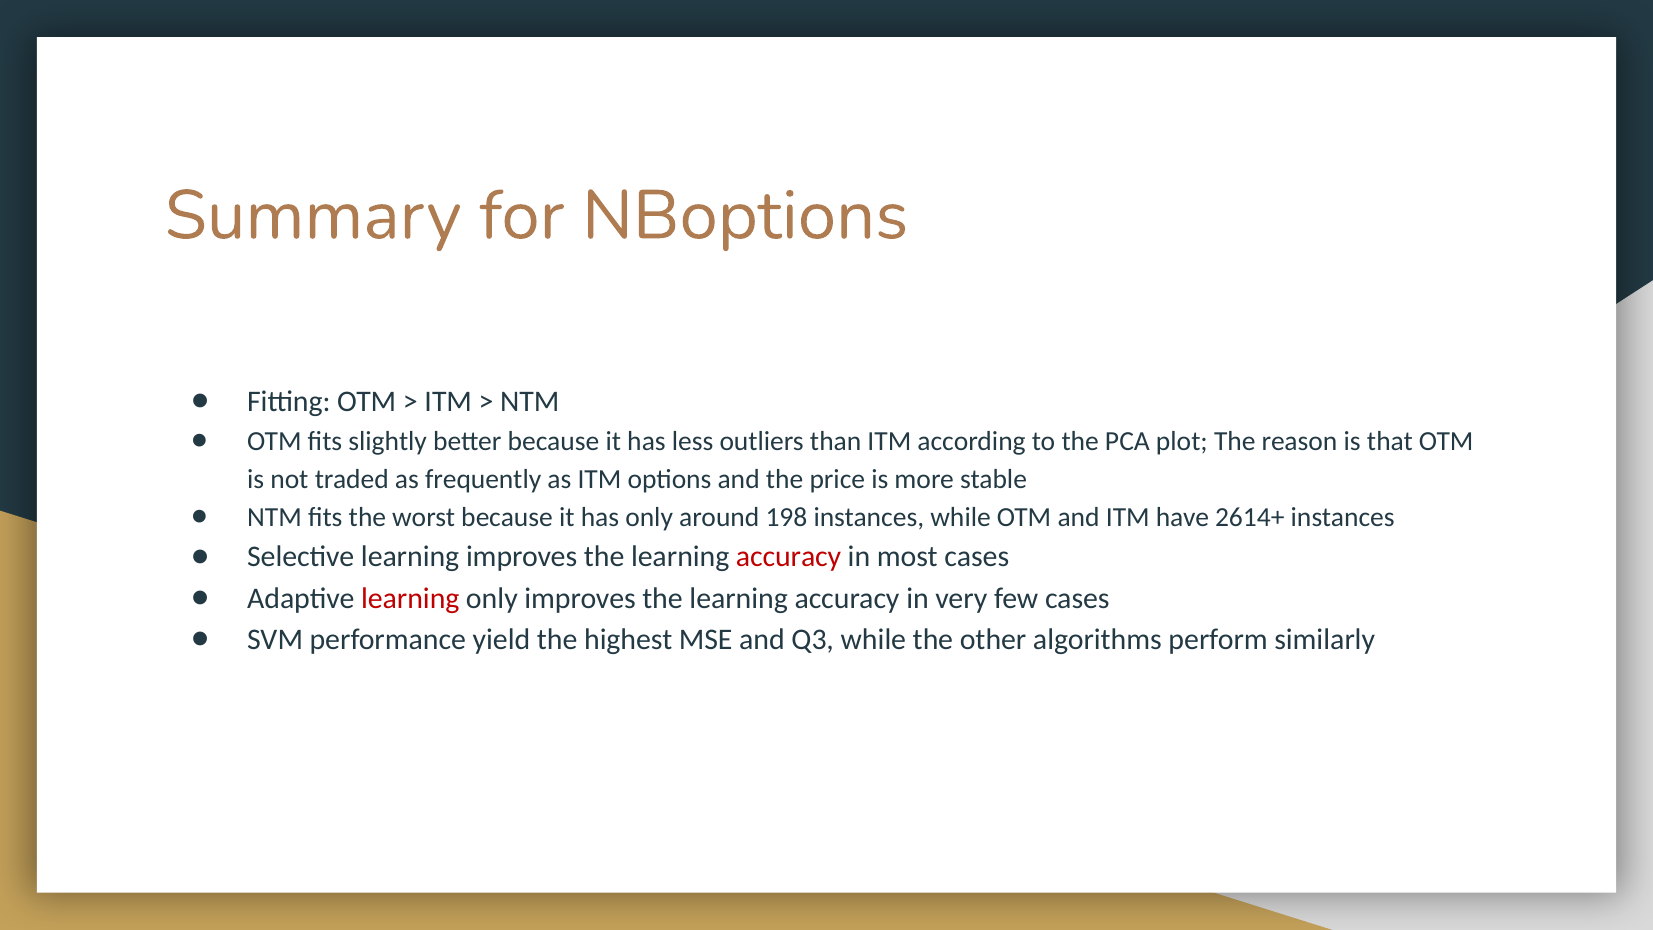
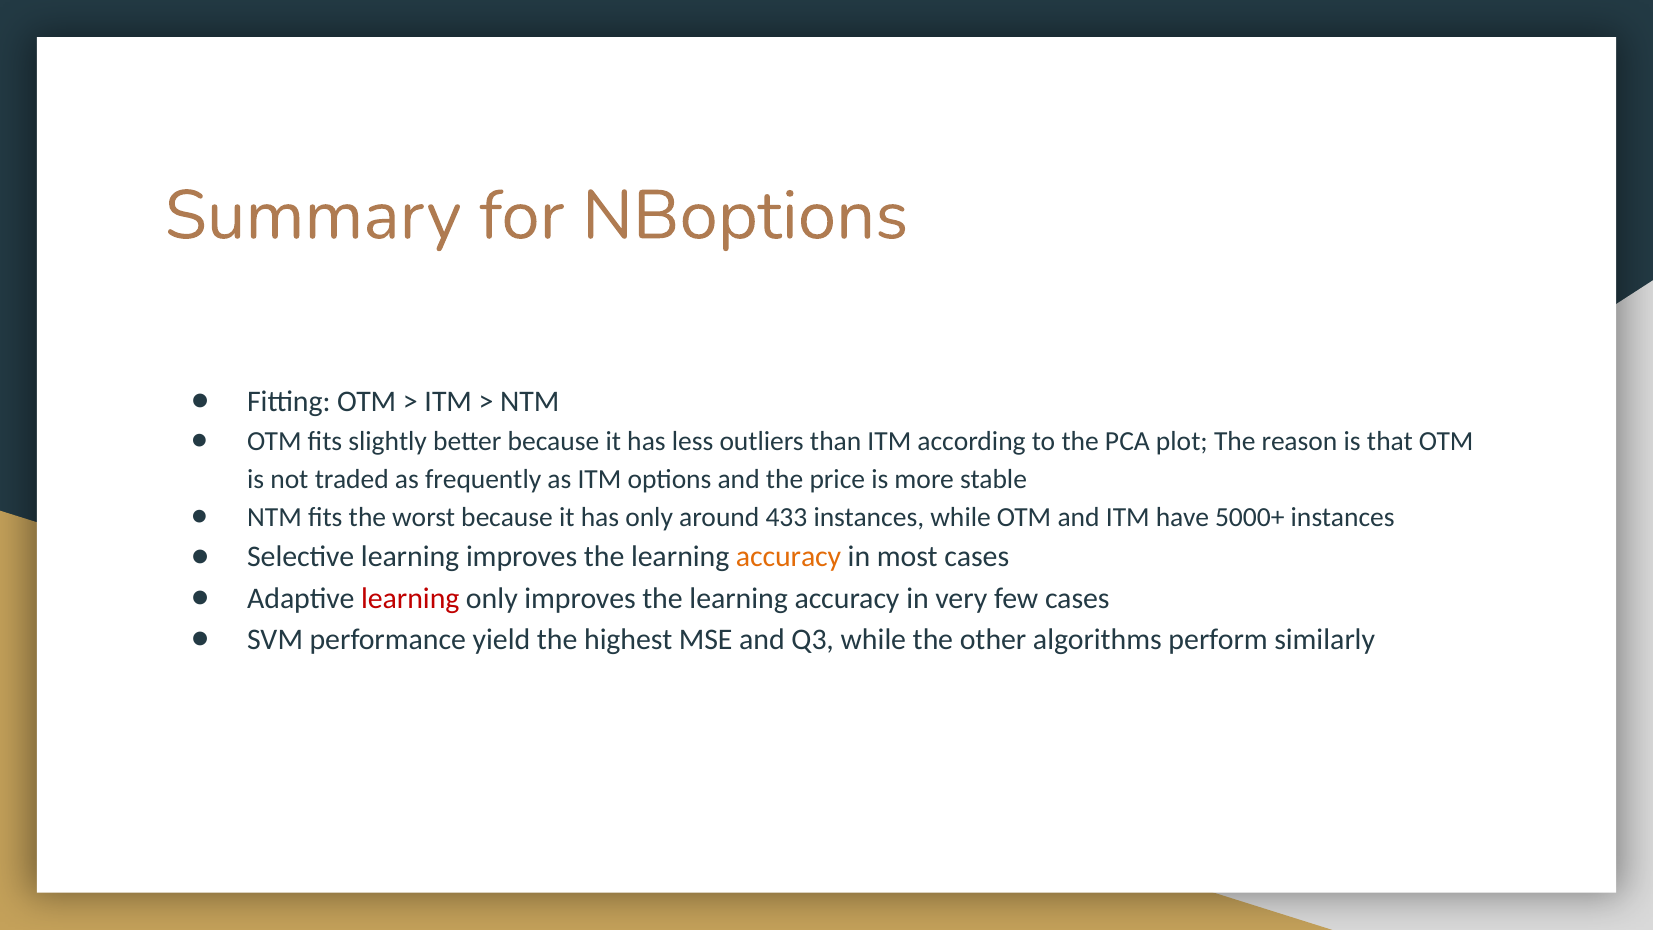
198: 198 -> 433
2614+: 2614+ -> 5000+
accuracy at (789, 557) colour: red -> orange
